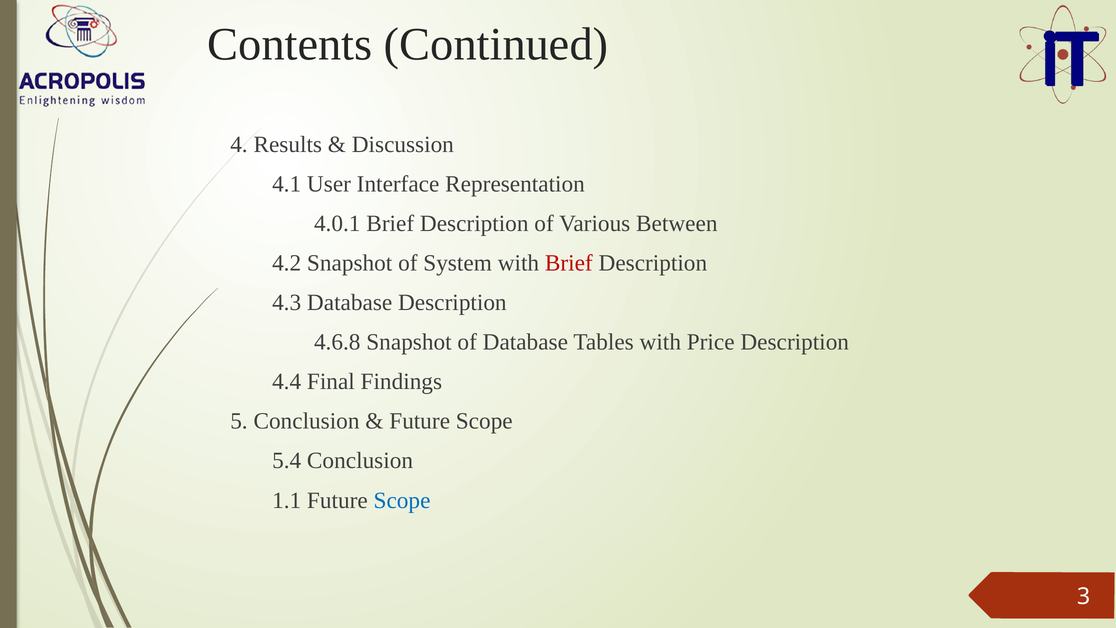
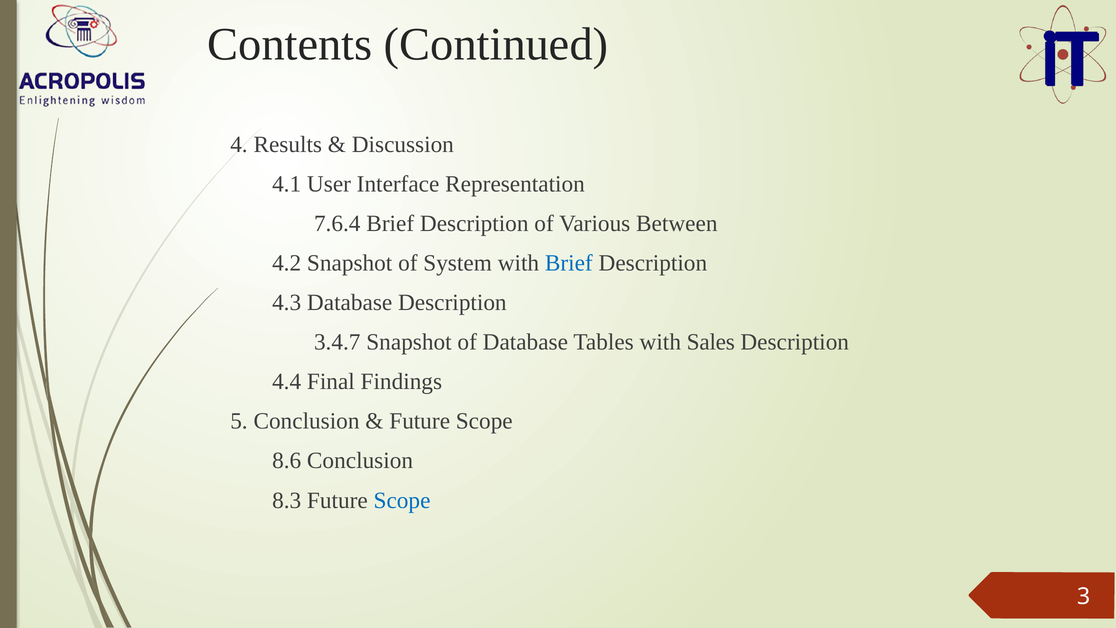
4.0.1: 4.0.1 -> 7.6.4
Brief at (569, 263) colour: red -> blue
4.6.8: 4.6.8 -> 3.4.7
Price: Price -> Sales
5.4: 5.4 -> 8.6
1.1: 1.1 -> 8.3
